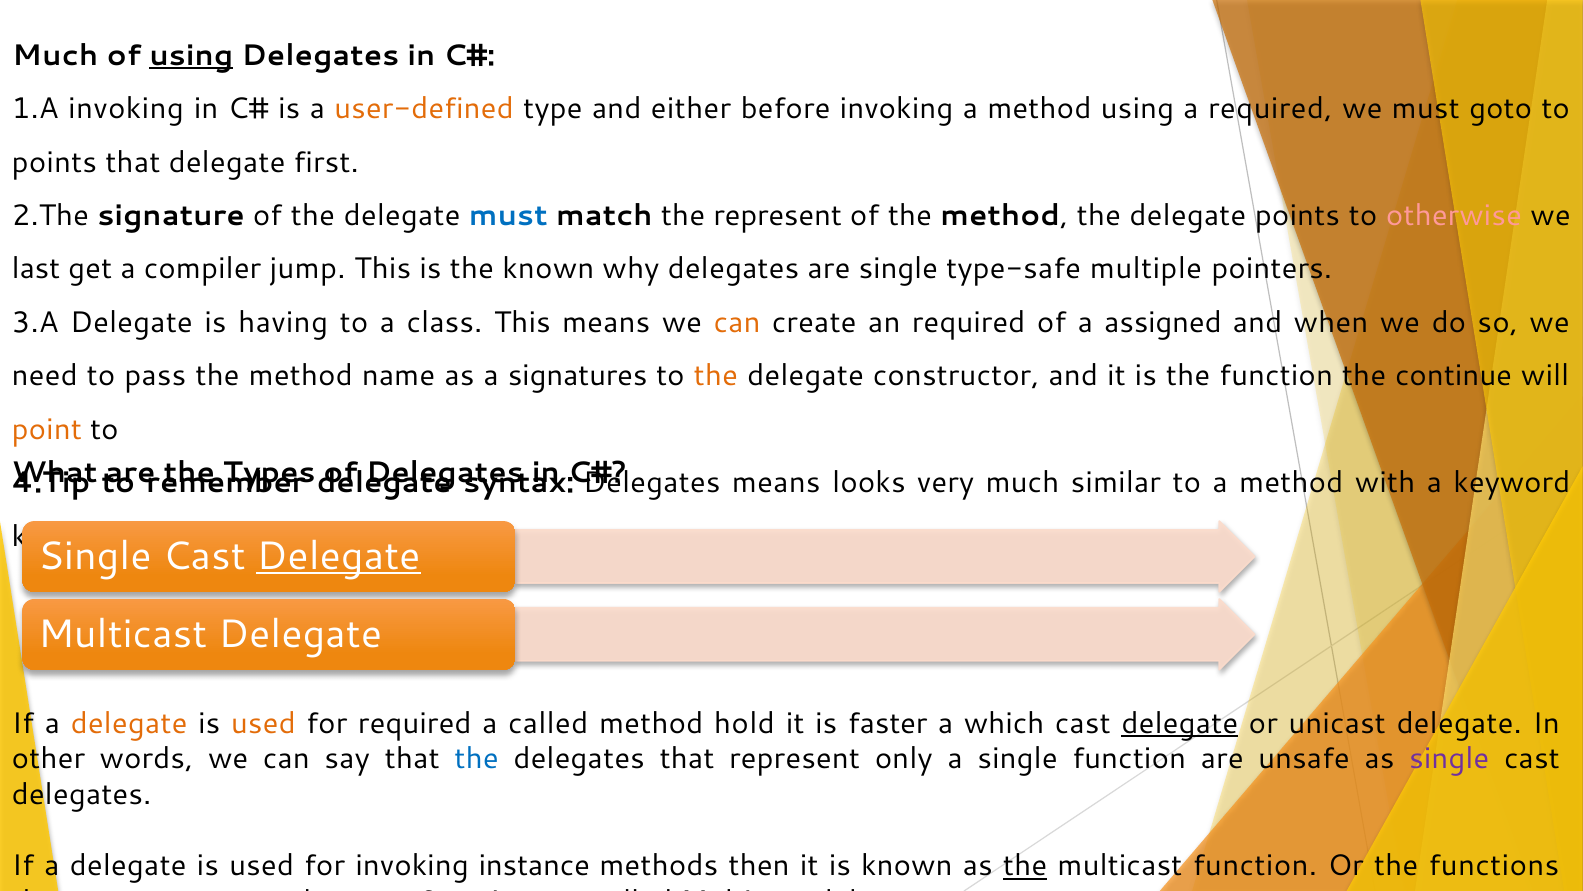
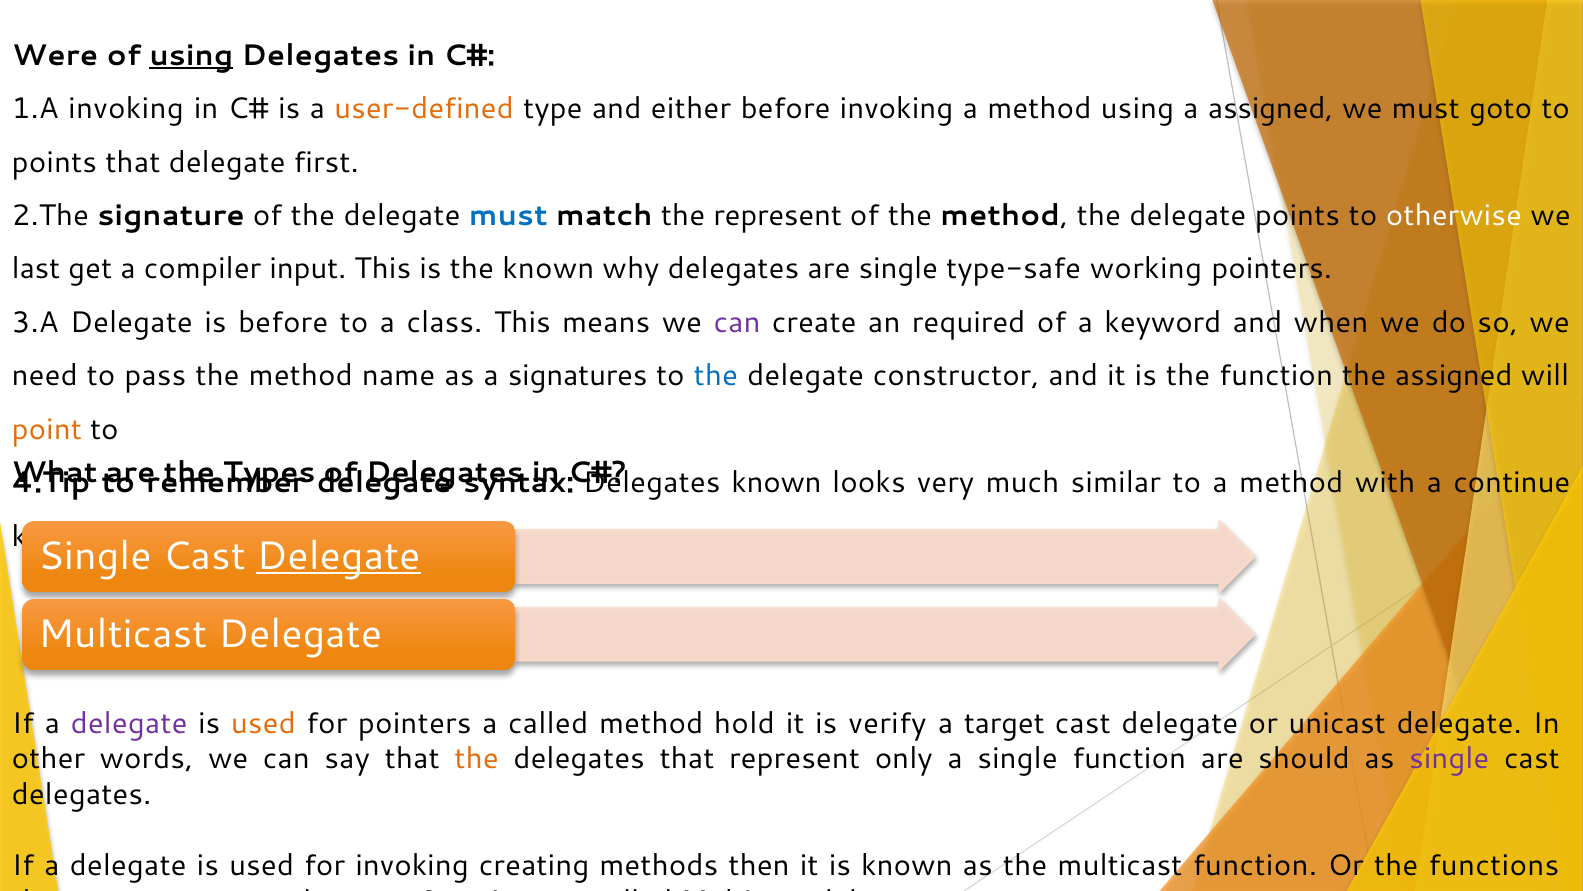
Much at (55, 55): Much -> Were
a required: required -> assigned
otherwise colour: pink -> white
jump: jump -> input
multiple: multiple -> working
is having: having -> before
can at (737, 322) colour: orange -> purple
a assigned: assigned -> keyword
the at (716, 376) colour: orange -> blue
the continue: continue -> assigned
means at (776, 483): means -> known
a keyword: keyword -> continue
delegate at (129, 723) colour: orange -> purple
for required: required -> pointers
faster: faster -> verify
which: which -> target
delegate at (1180, 723) underline: present -> none
the at (477, 759) colour: blue -> orange
unsafe: unsafe -> should
instance: instance -> creating
the at (1025, 865) underline: present -> none
